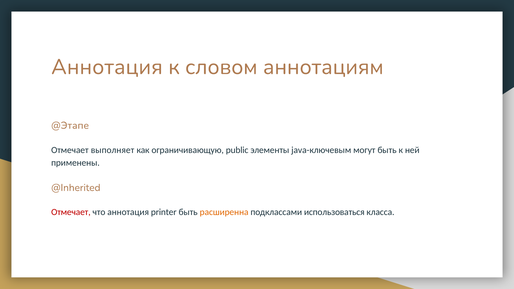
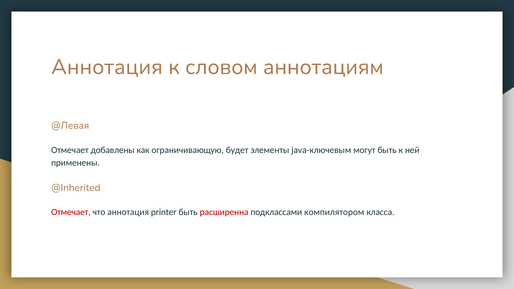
@Этапе: @Этапе -> @Левая
выполняет: выполняет -> добавлены
public: public -> будет
расширенна colour: orange -> red
использоваться: использоваться -> компилятором
